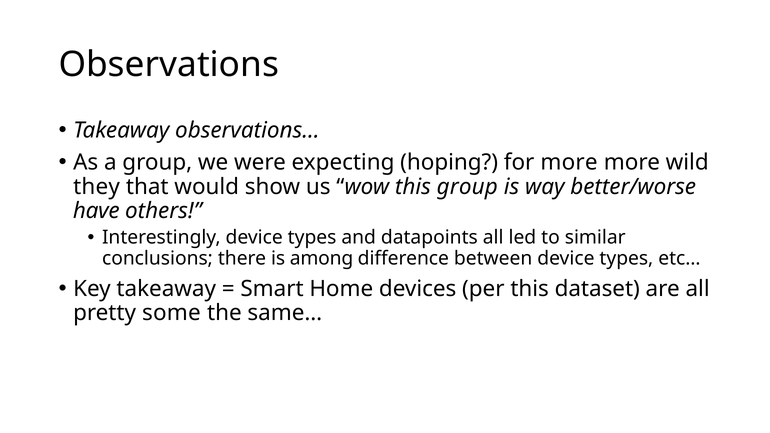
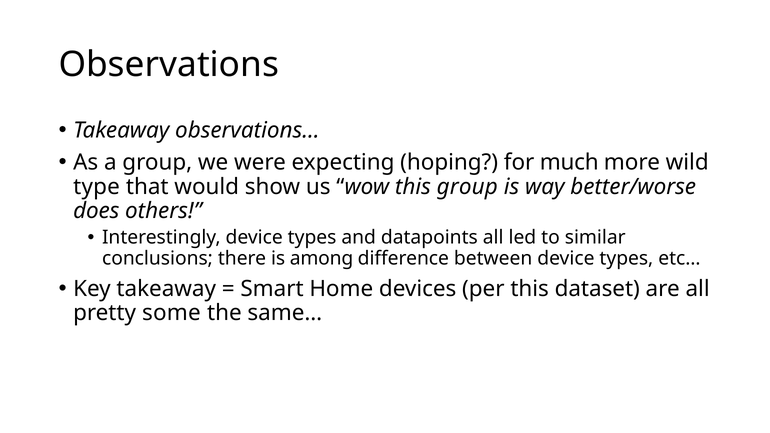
for more: more -> much
they: they -> type
have: have -> does
